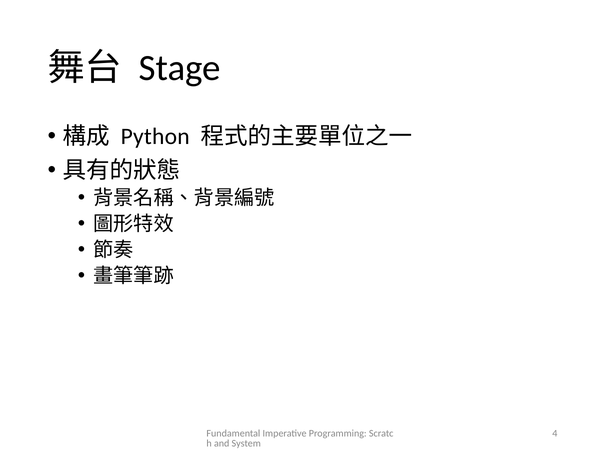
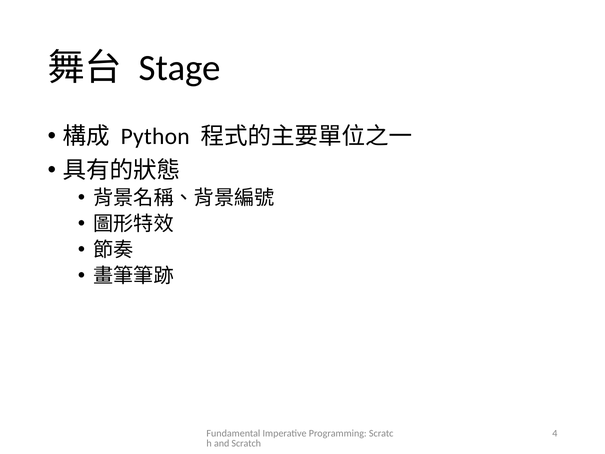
System: System -> Scratch
